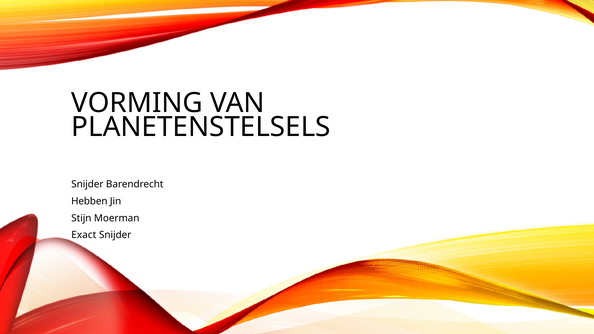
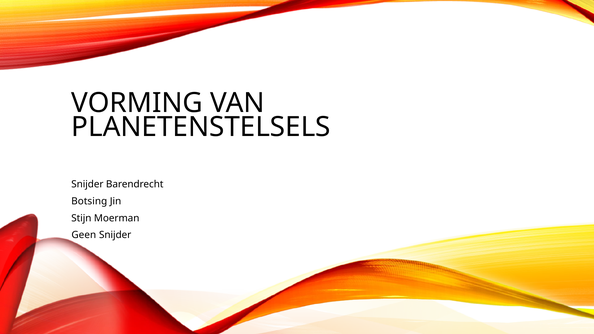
Hebben: Hebben -> Botsing
Exact: Exact -> Geen
